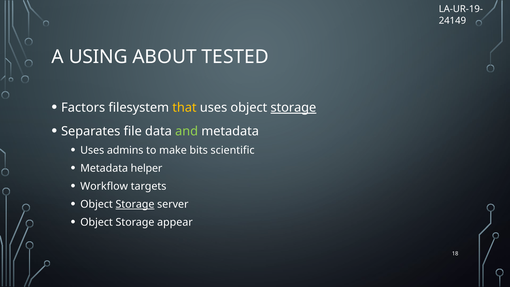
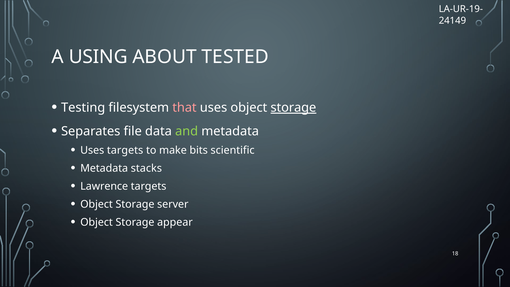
Factors: Factors -> Testing
that colour: yellow -> pink
Uses admins: admins -> targets
helper: helper -> stacks
Workflow: Workflow -> Lawrence
Storage at (135, 204) underline: present -> none
